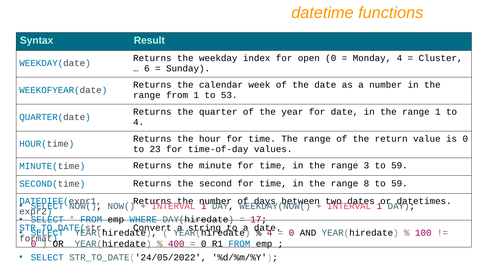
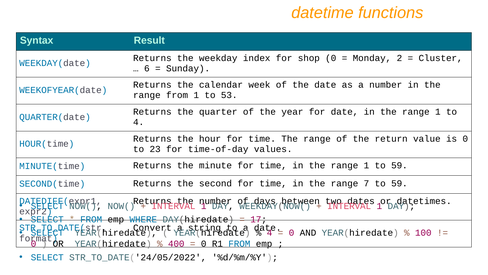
open: open -> shop
Monday 4: 4 -> 2
3 at (366, 165): 3 -> 1
8: 8 -> 7
